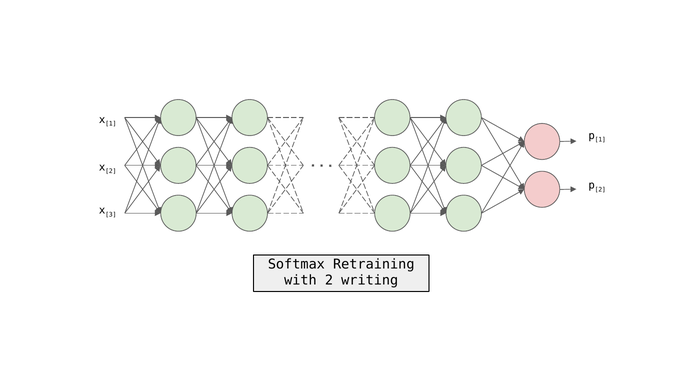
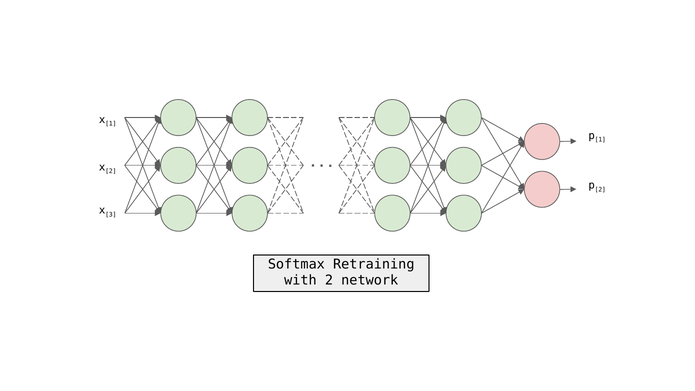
writing: writing -> network
